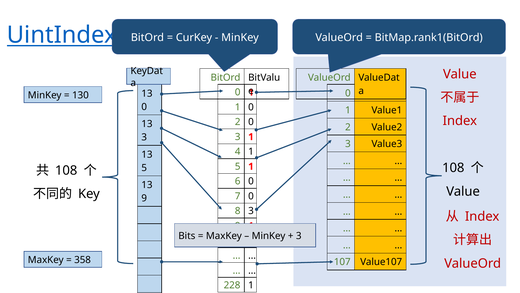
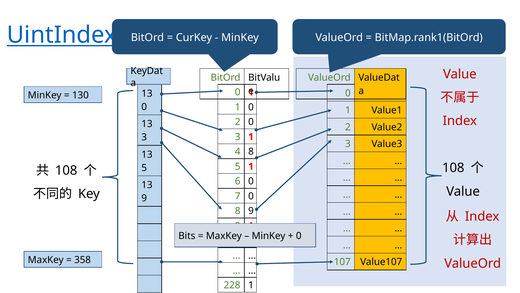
4 1: 1 -> 8
8 3: 3 -> 9
3 at (299, 236): 3 -> 0
